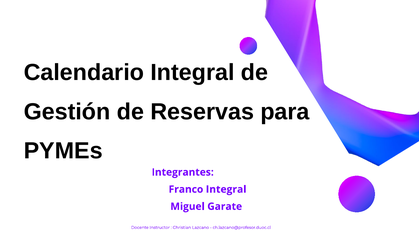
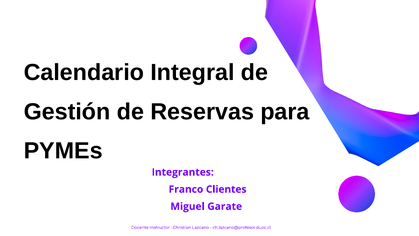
Franco Integral: Integral -> Clientes
